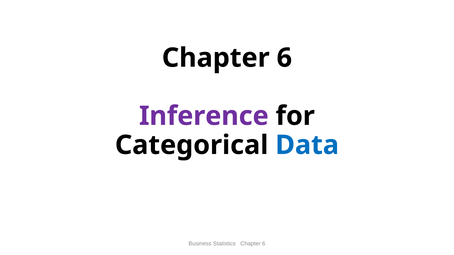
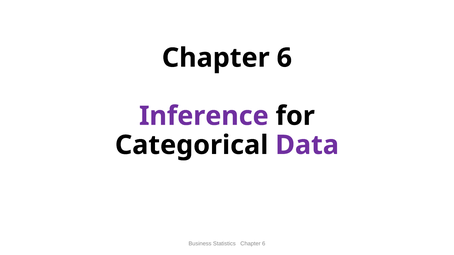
Data colour: blue -> purple
